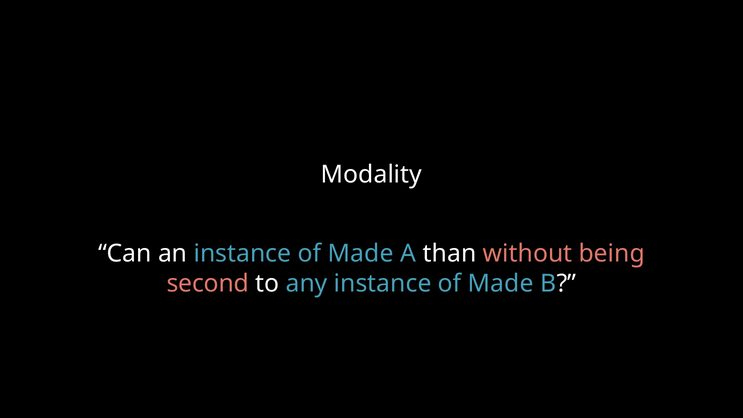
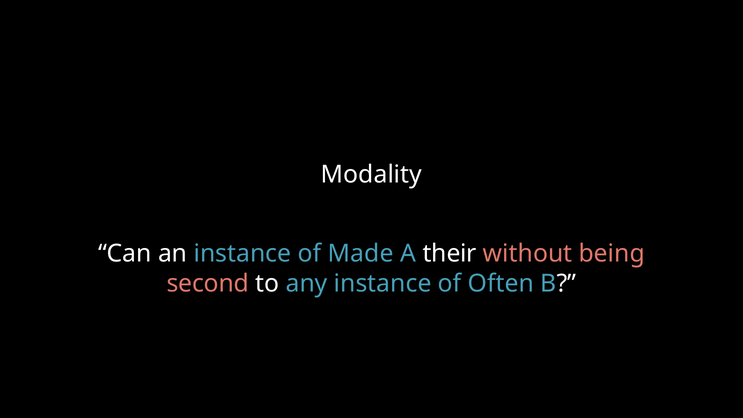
than: than -> their
any instance of Made: Made -> Often
